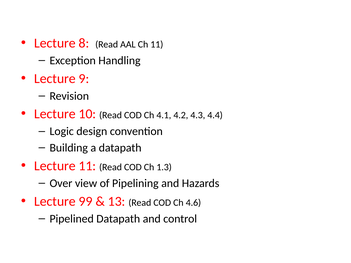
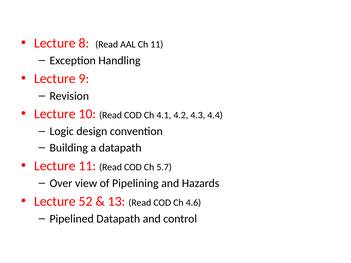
1.3: 1.3 -> 5.7
99: 99 -> 52
